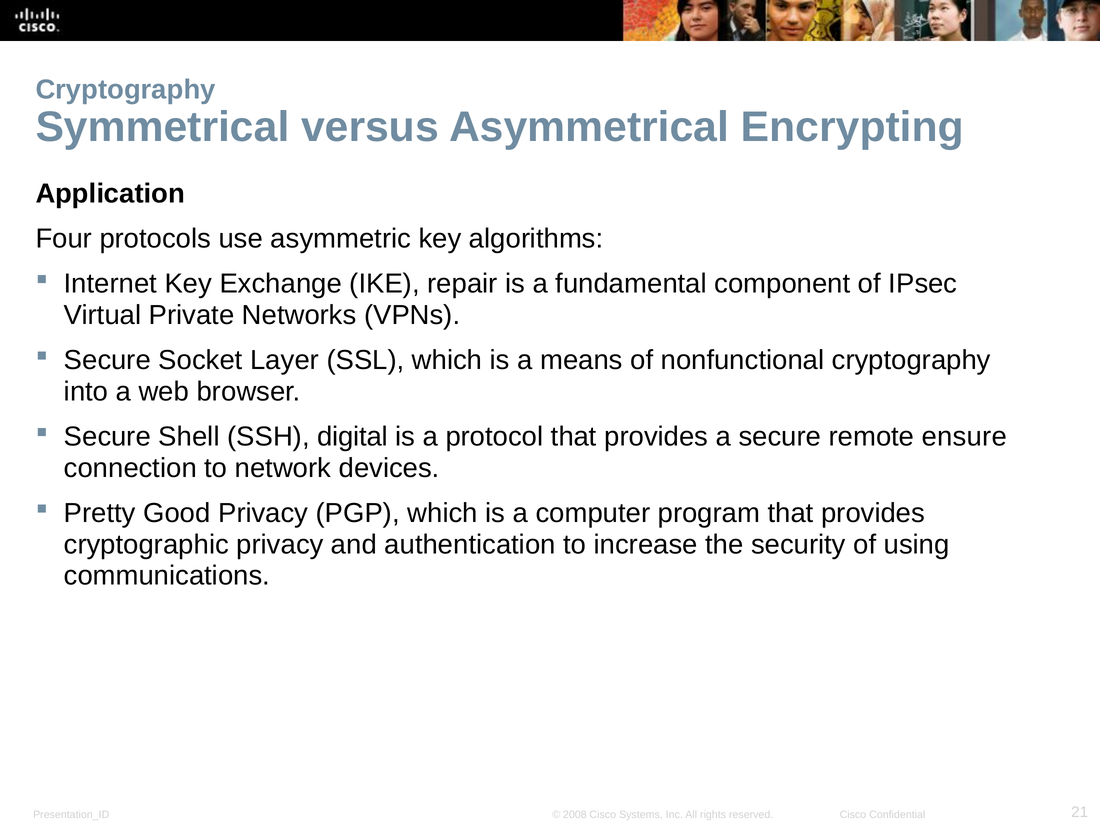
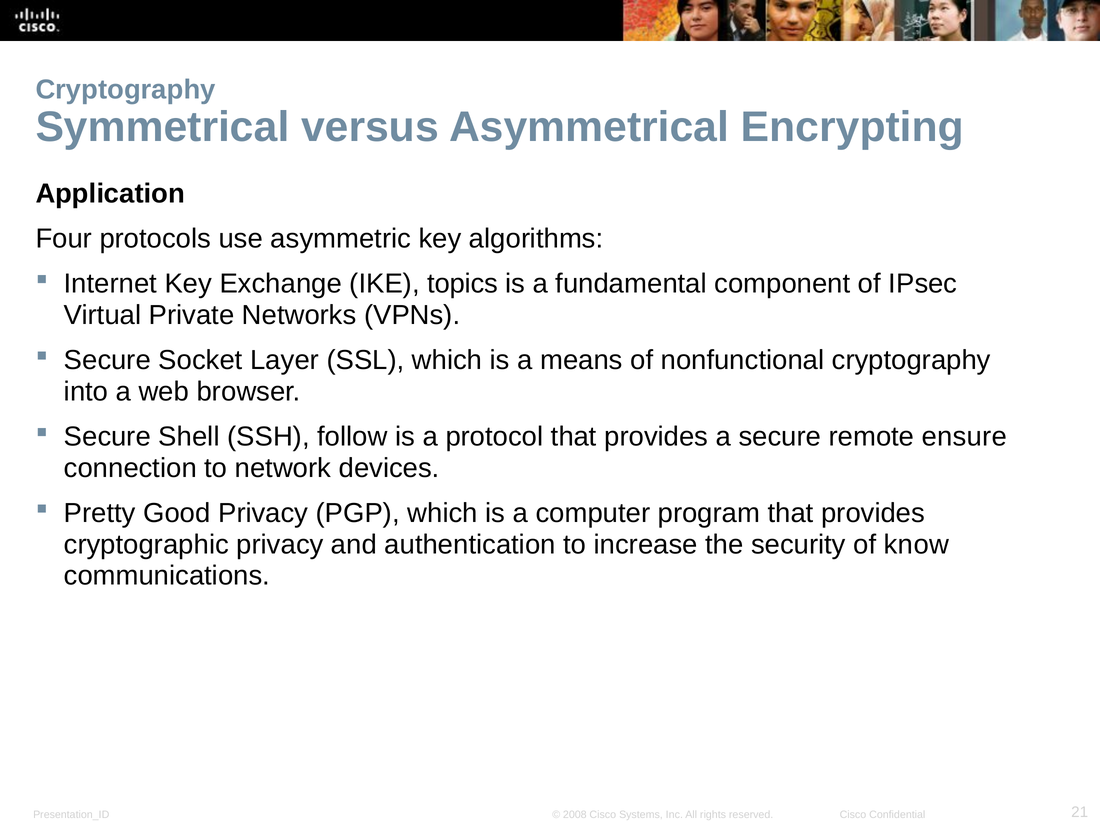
repair: repair -> topics
digital: digital -> follow
using: using -> know
